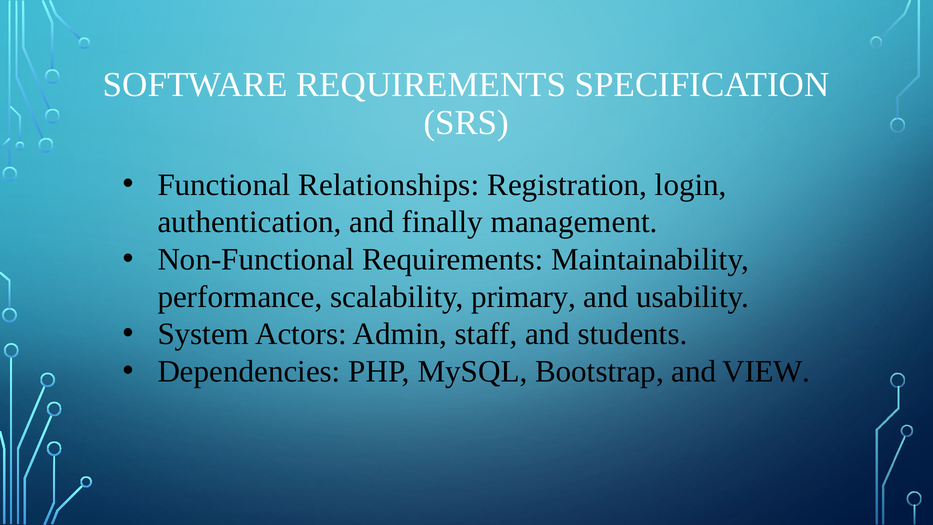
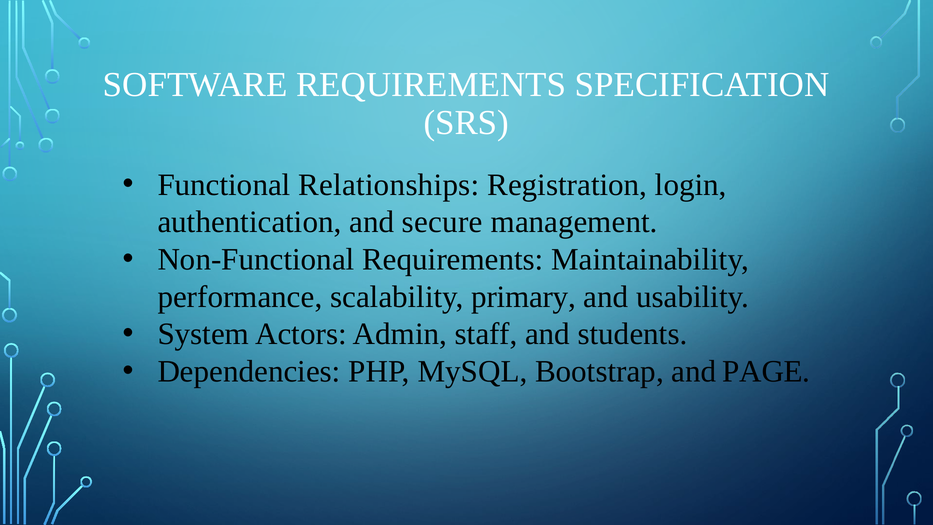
finally: finally -> secure
VIEW: VIEW -> PAGE
